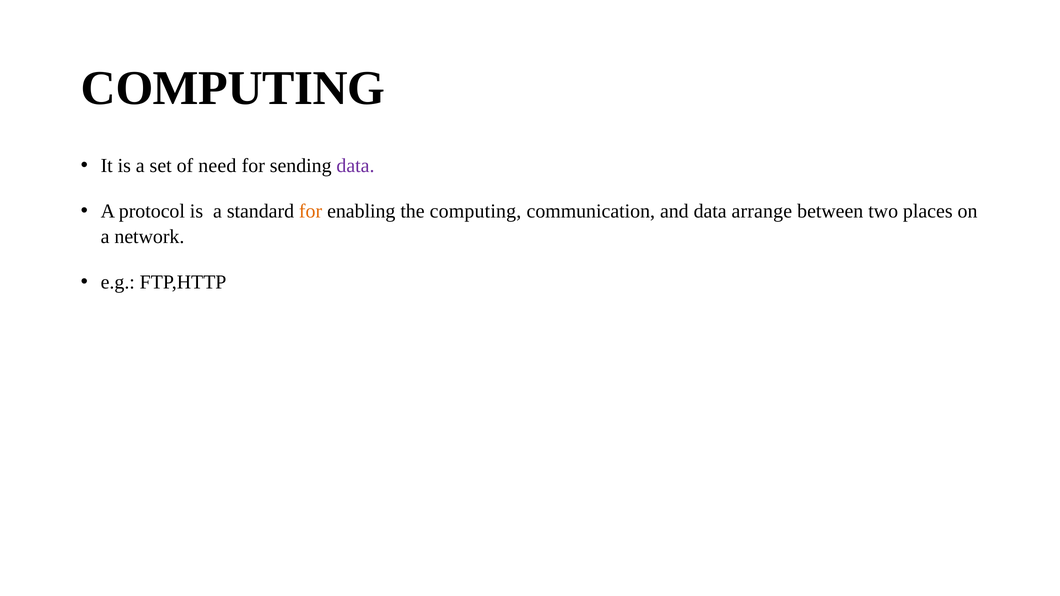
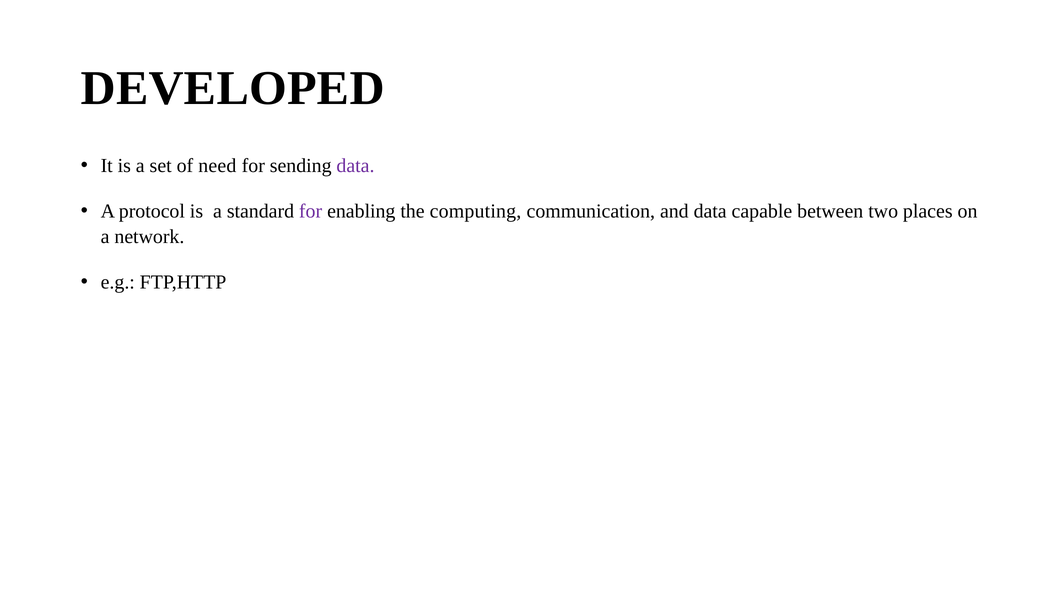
COMPUTING at (233, 88): COMPUTING -> DEVELOPED
for at (311, 211) colour: orange -> purple
arrange: arrange -> capable
